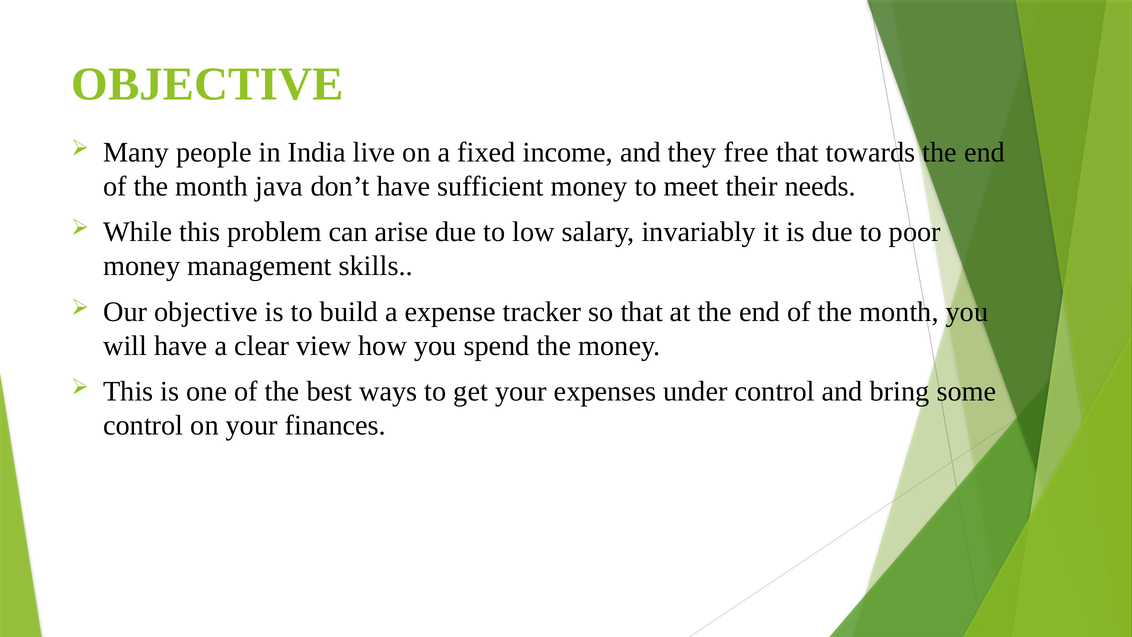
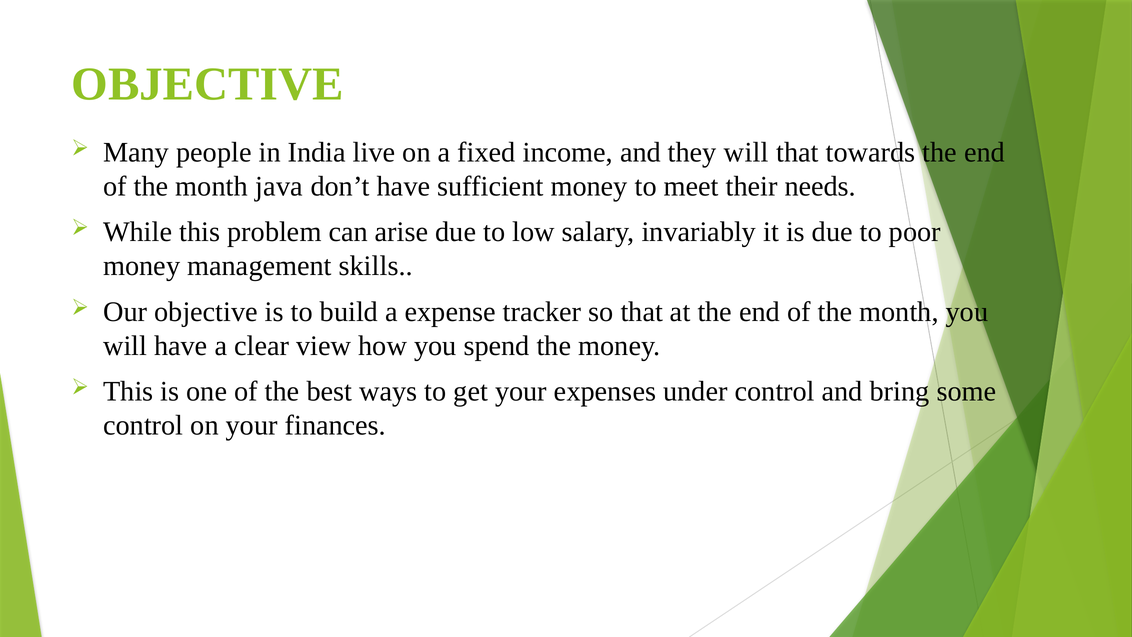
they free: free -> will
